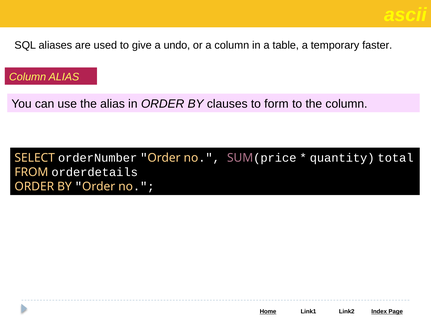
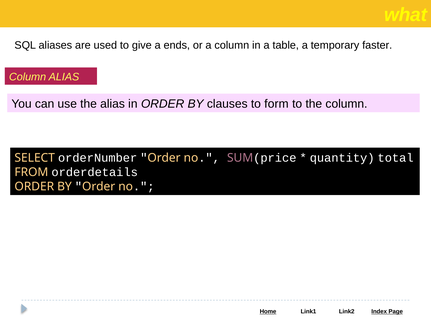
ascii: ascii -> what
undo: undo -> ends
